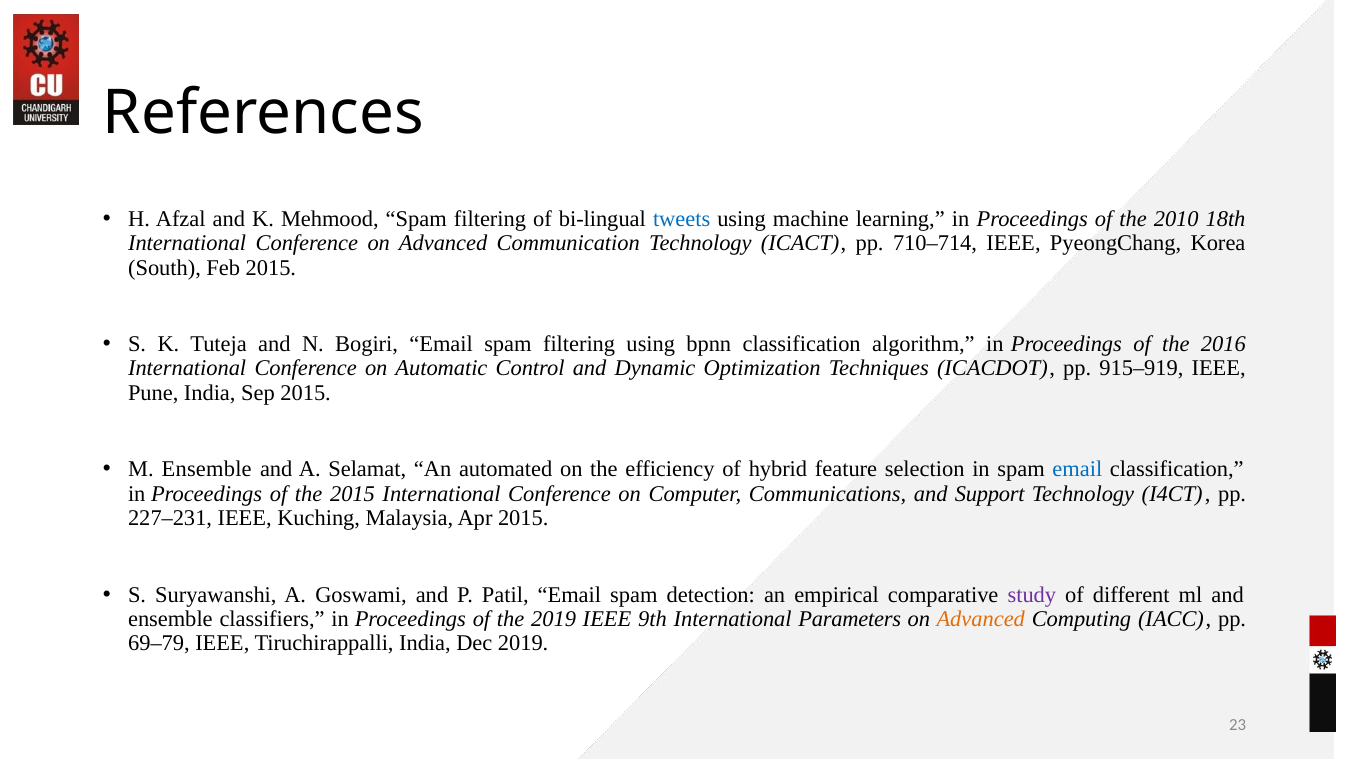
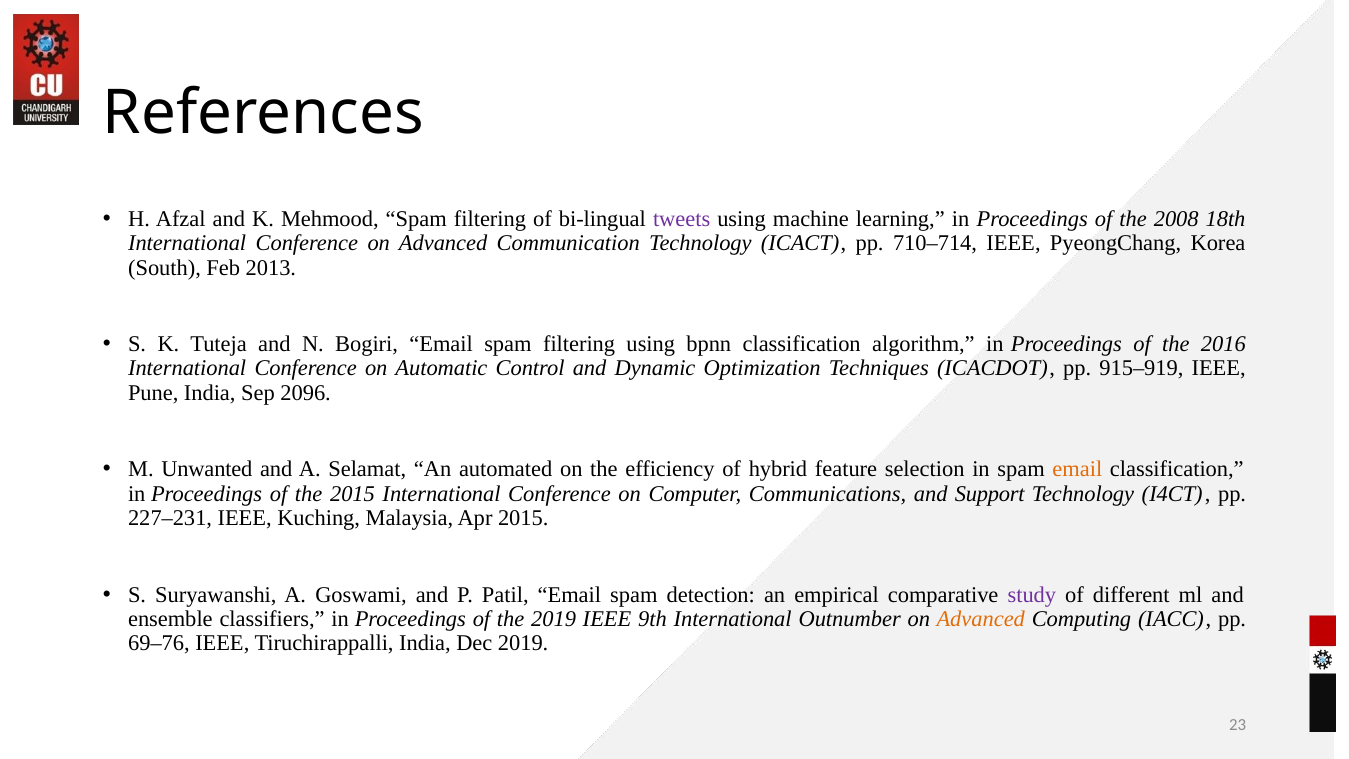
tweets colour: blue -> purple
2010: 2010 -> 2008
Feb 2015: 2015 -> 2013
Sep 2015: 2015 -> 2096
M Ensemble: Ensemble -> Unwanted
email at (1077, 469) colour: blue -> orange
Parameters: Parameters -> Outnumber
69–79: 69–79 -> 69–76
